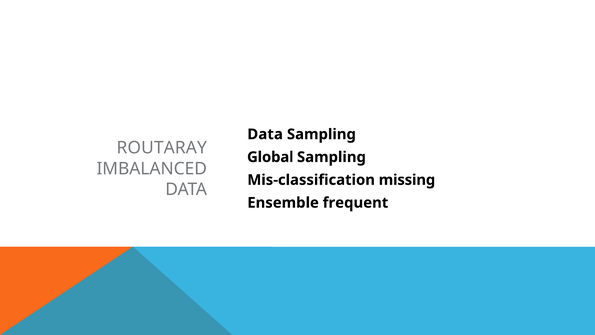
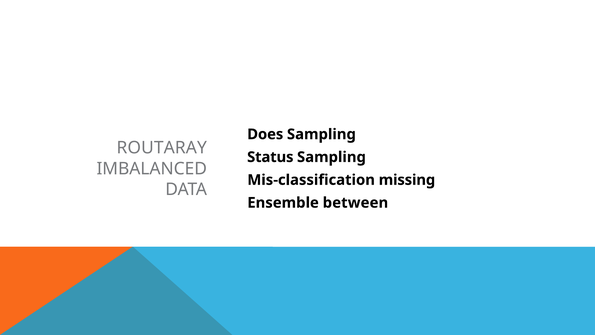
Data at (265, 134): Data -> Does
Global: Global -> Status
frequent: frequent -> between
